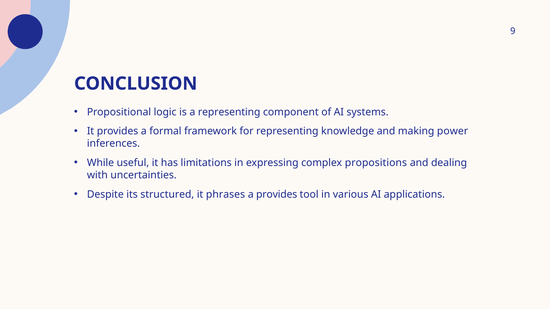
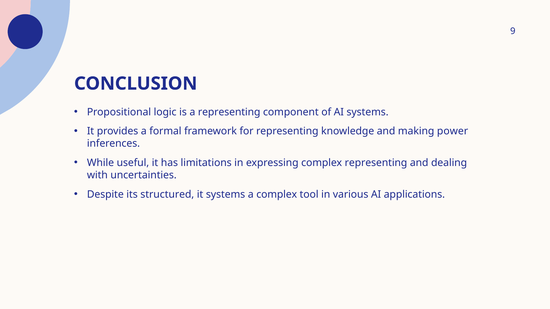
complex propositions: propositions -> representing
it phrases: phrases -> systems
a provides: provides -> complex
